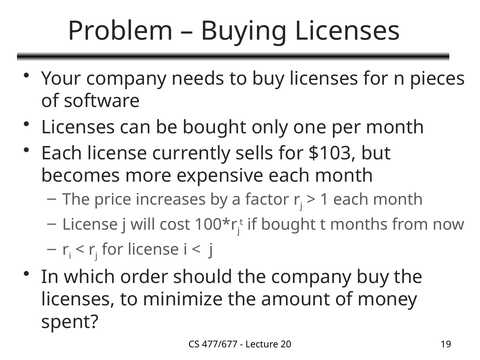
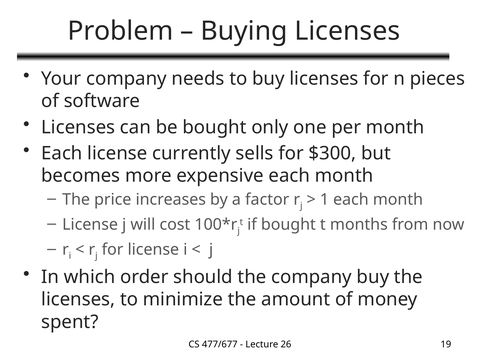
$103: $103 -> $300
20: 20 -> 26
